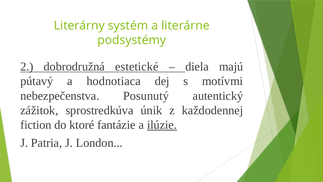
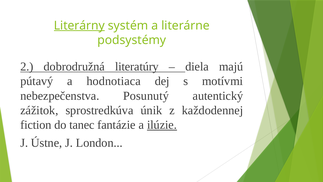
Literárny underline: none -> present
estetické: estetické -> literatúry
ktoré: ktoré -> tanec
Patria: Patria -> Ústne
